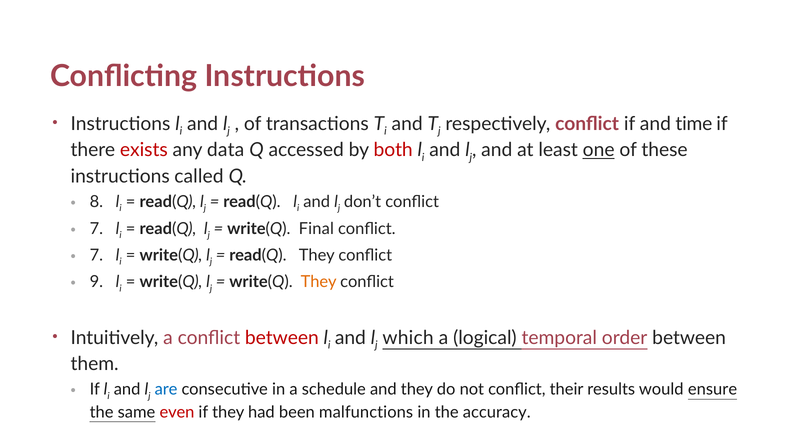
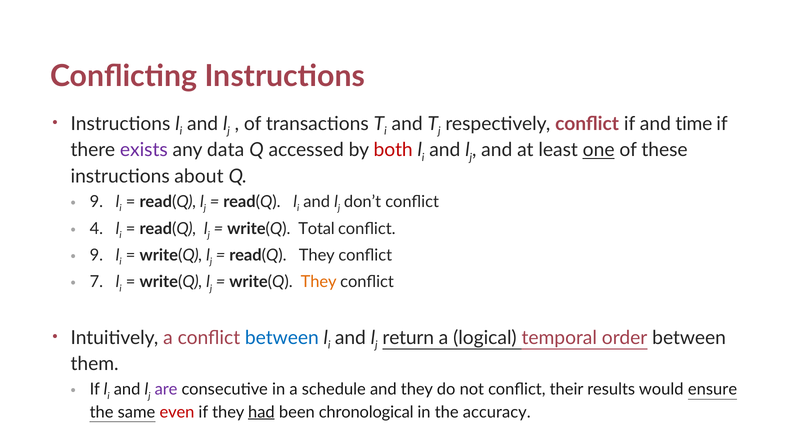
exists colour: red -> purple
called: called -> about
8 at (96, 202): 8 -> 9
7 at (96, 228): 7 -> 4
Final: Final -> Total
7 at (96, 255): 7 -> 9
9: 9 -> 7
between at (282, 337) colour: red -> blue
which: which -> return
are colour: blue -> purple
had underline: none -> present
malfunctions: malfunctions -> chronological
